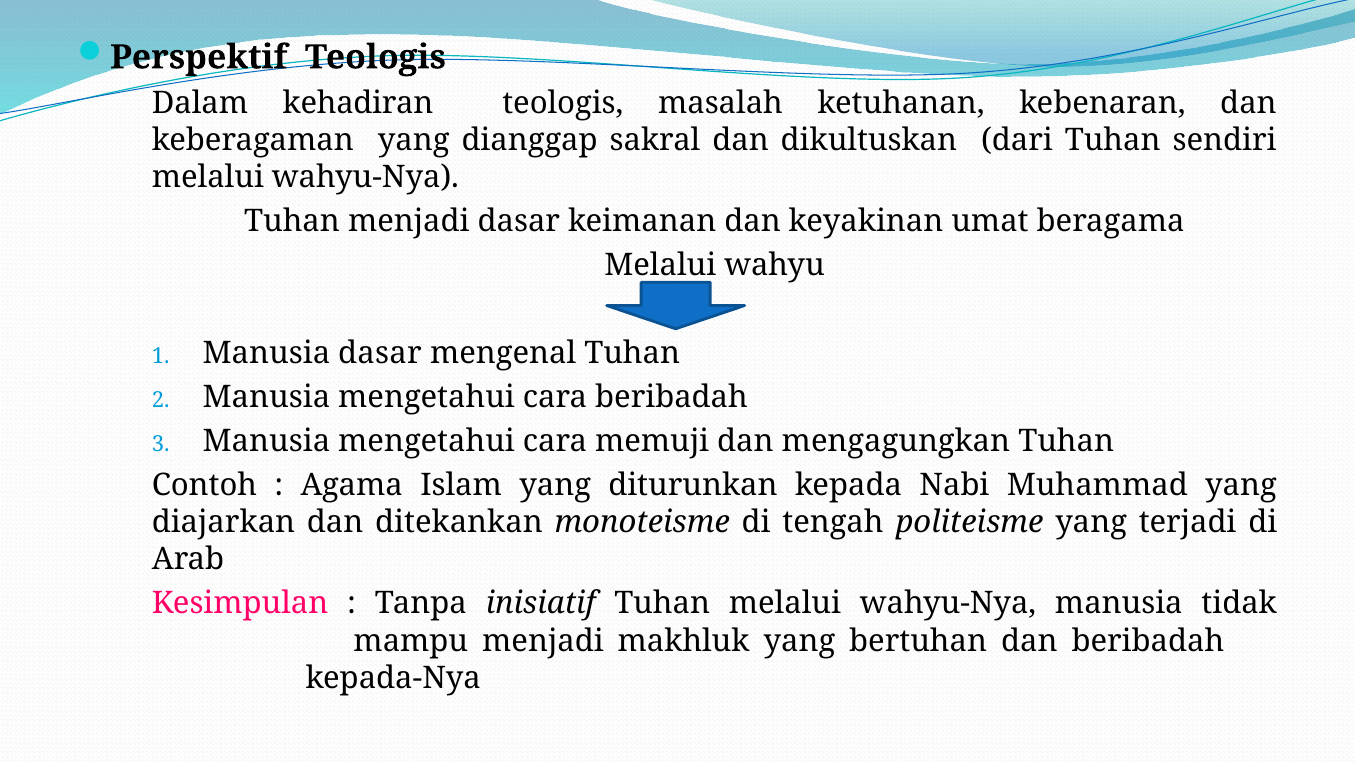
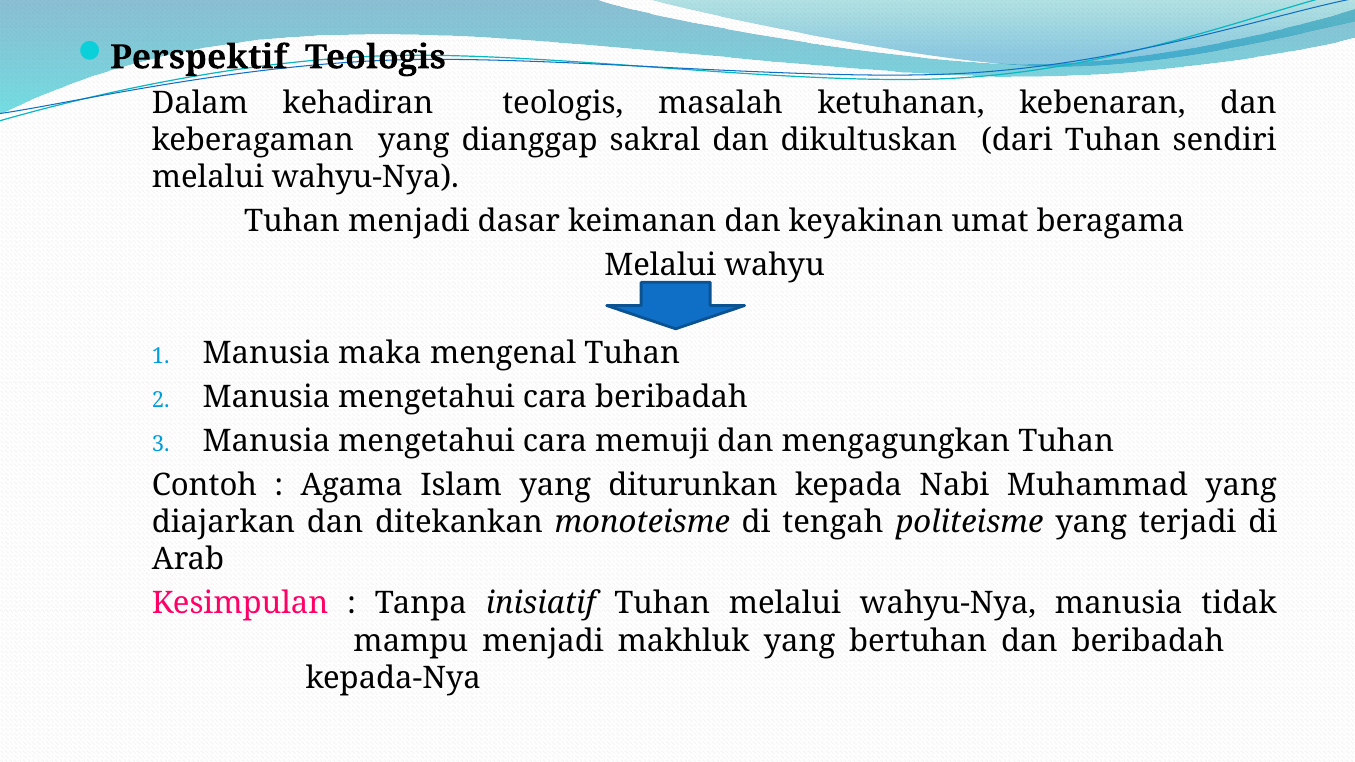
Manusia dasar: dasar -> maka
